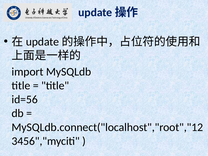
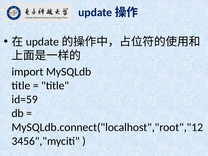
id=56: id=56 -> id=59
